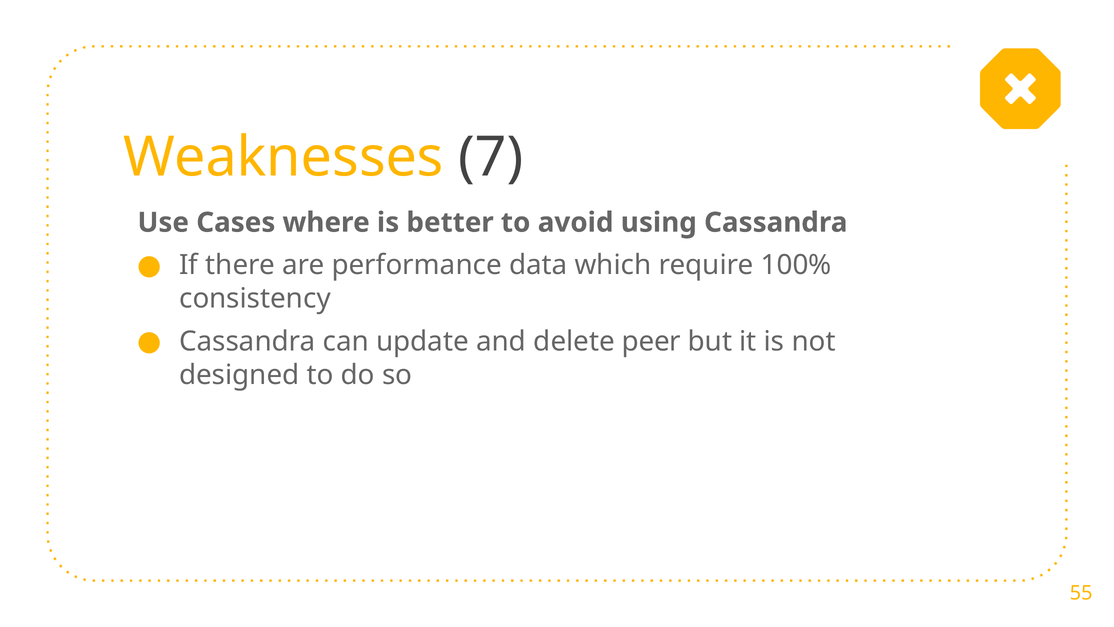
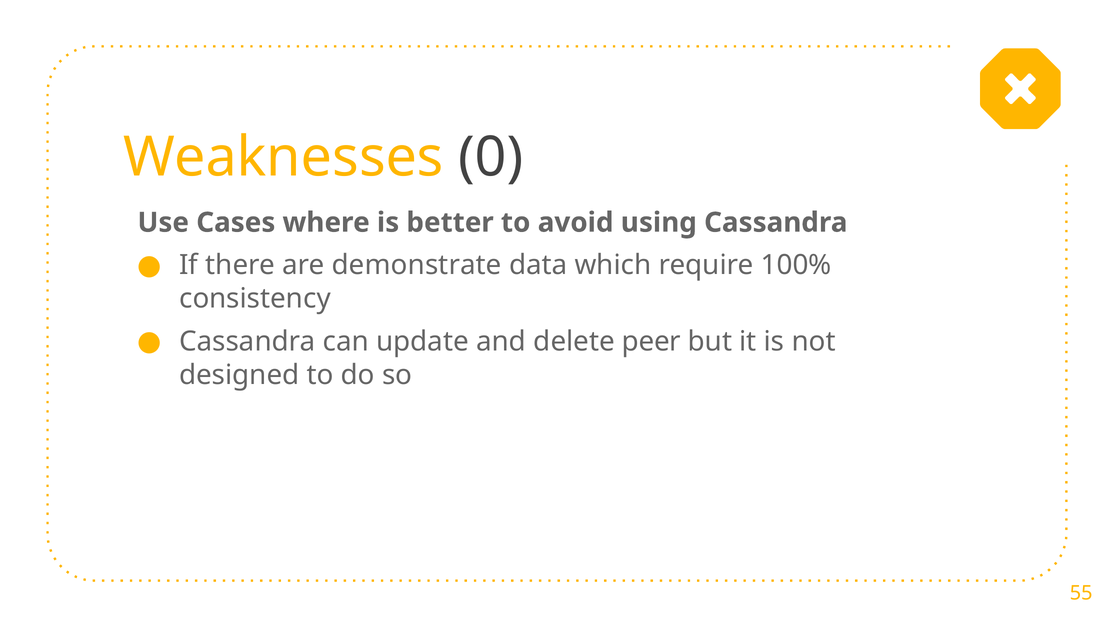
7: 7 -> 0
performance: performance -> demonstrate
